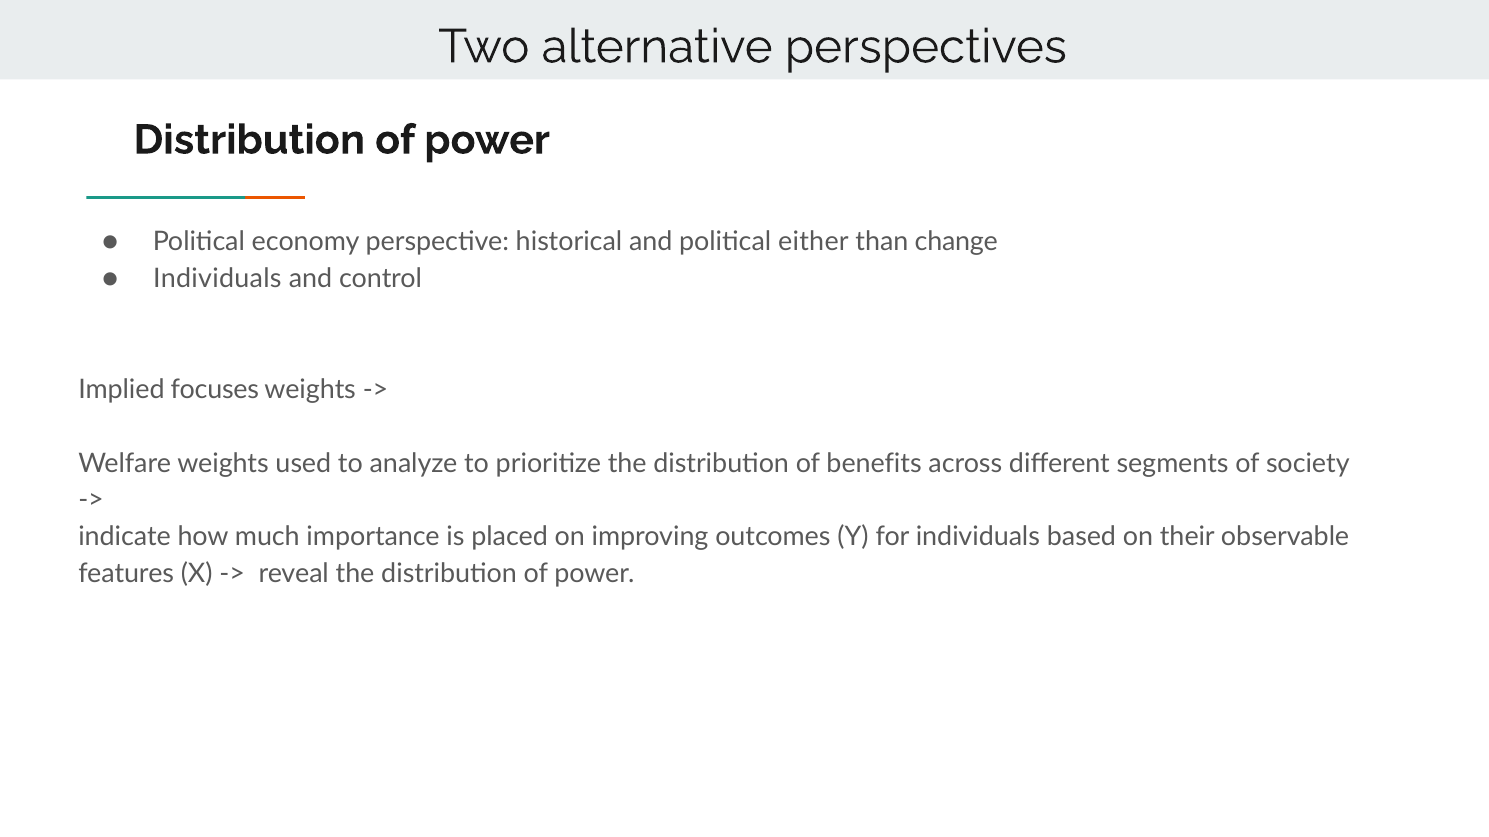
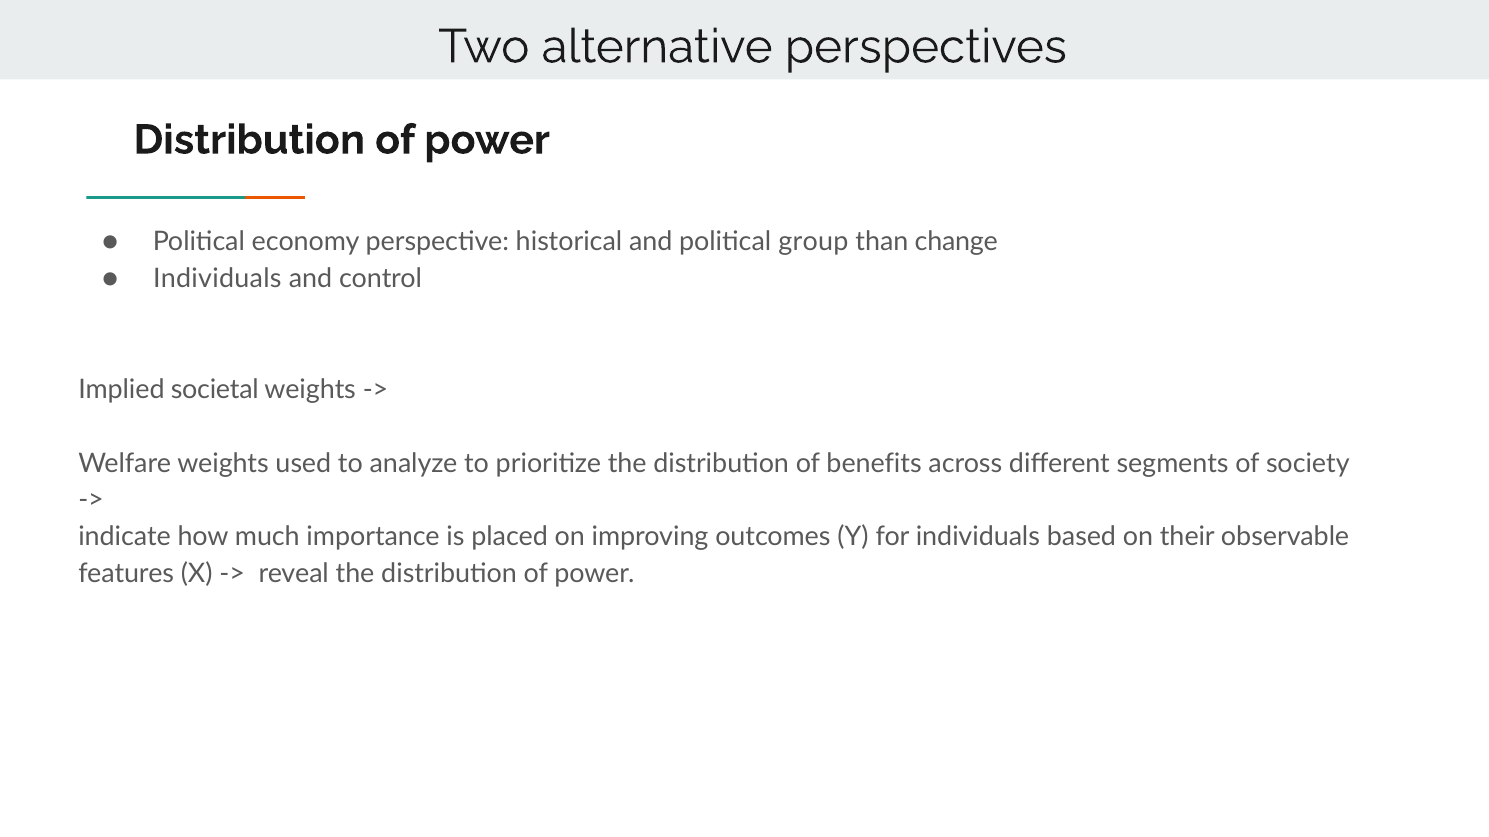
either: either -> group
focuses: focuses -> societal
